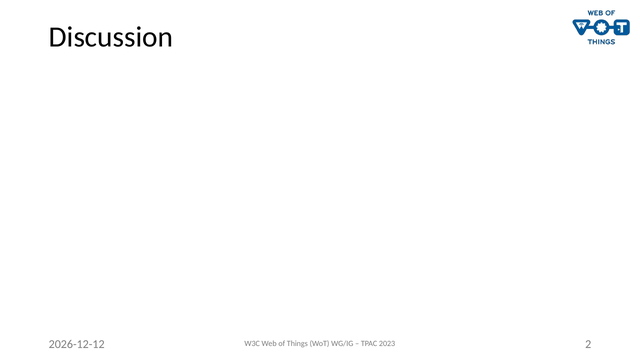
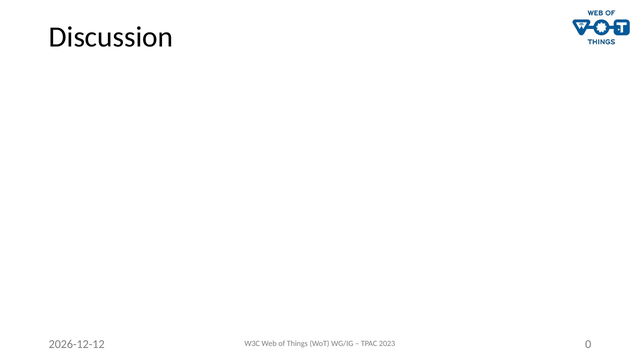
2: 2 -> 0
